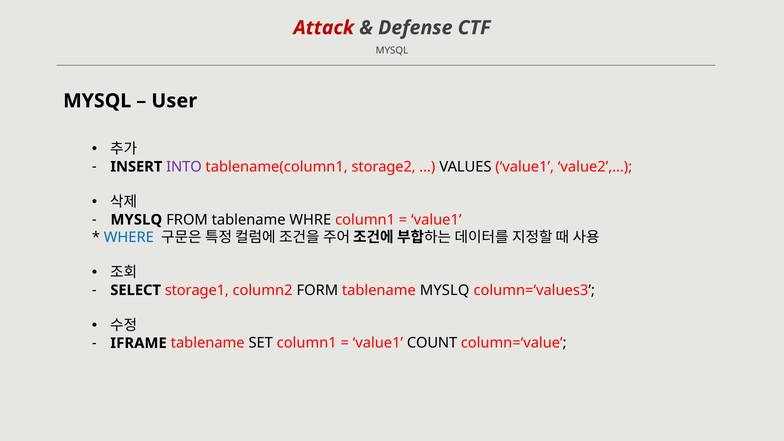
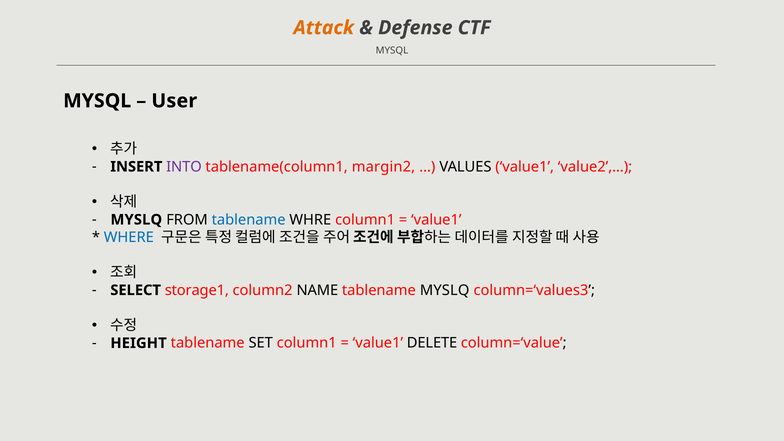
Attack colour: red -> orange
storage2: storage2 -> margin2
tablename at (249, 220) colour: black -> blue
FORM: FORM -> NAME
IFRAME: IFRAME -> HEIGHT
COUNT: COUNT -> DELETE
